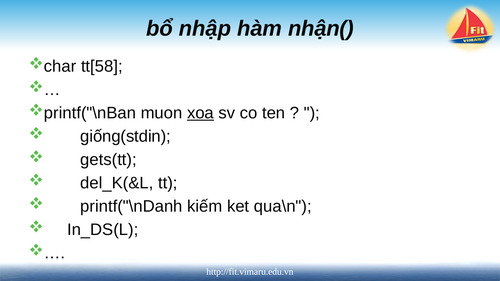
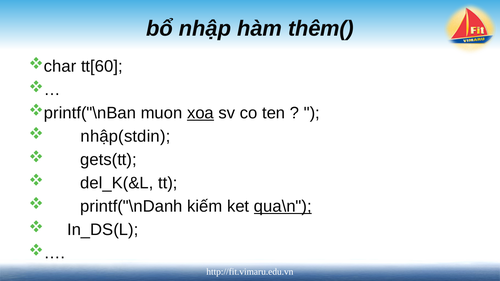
nhận(: nhận( -> thêm(
tt[58: tt[58 -> tt[60
giống(stdin: giống(stdin -> nhập(stdin
qua\n underline: none -> present
